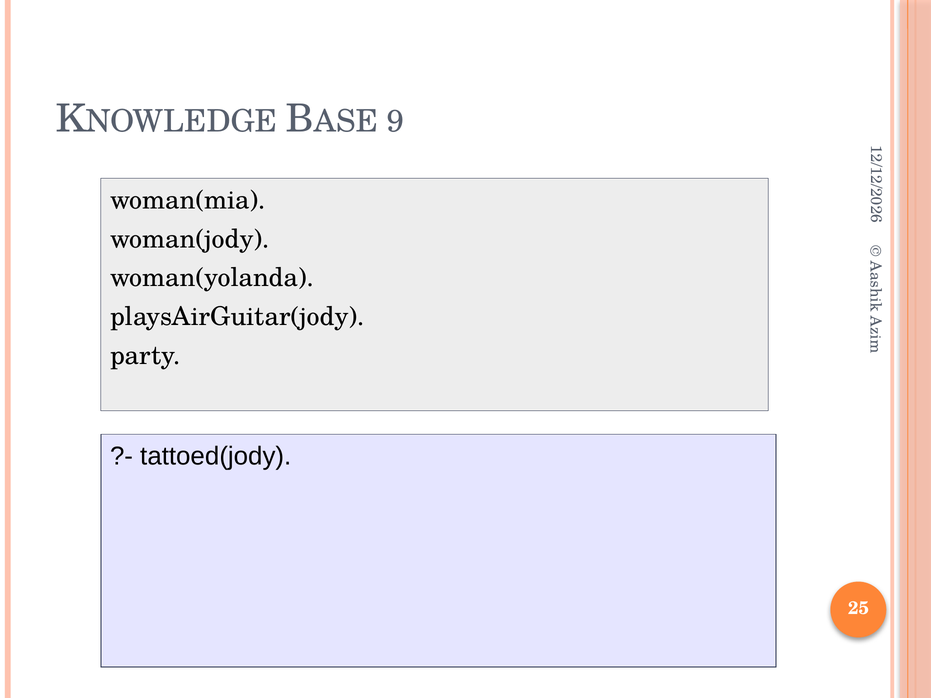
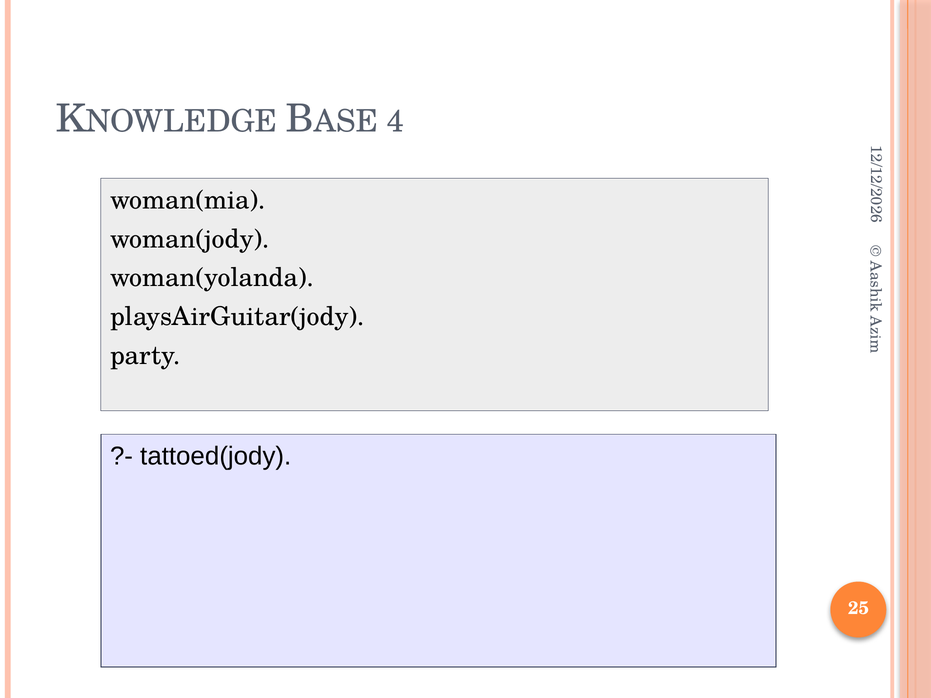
9: 9 -> 4
